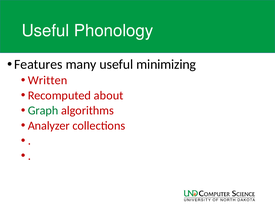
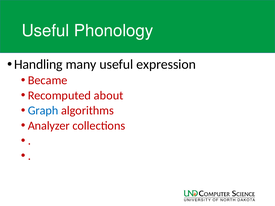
Features: Features -> Handling
minimizing: minimizing -> expression
Written: Written -> Became
Graph colour: green -> blue
